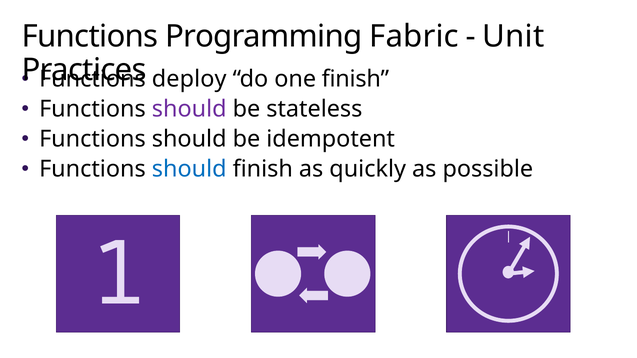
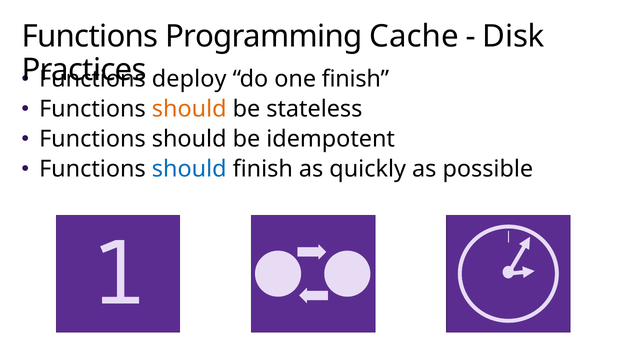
Fabric: Fabric -> Cache
Unit: Unit -> Disk
should at (189, 109) colour: purple -> orange
